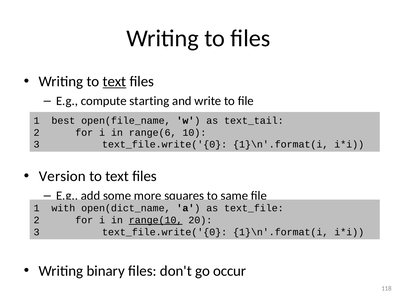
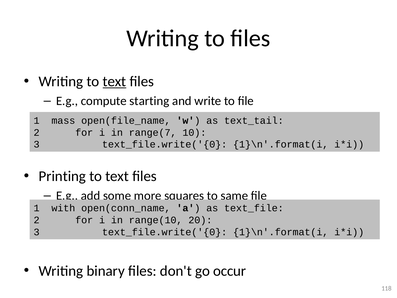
best: best -> mass
range(6: range(6 -> range(7
Version: Version -> Printing
open(dict_name: open(dict_name -> open(conn_name
range(10 underline: present -> none
